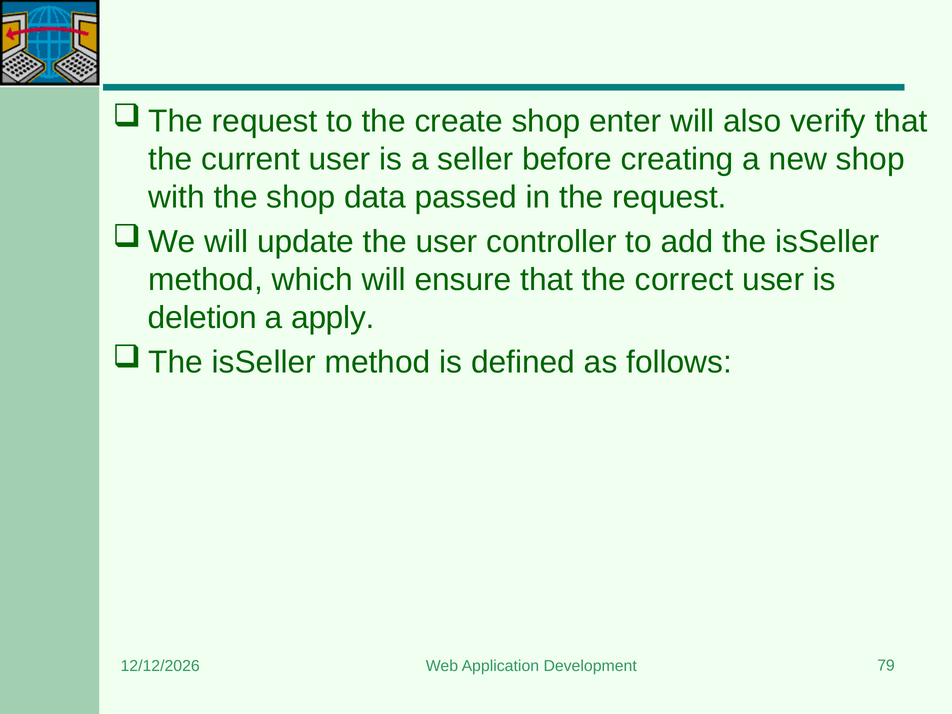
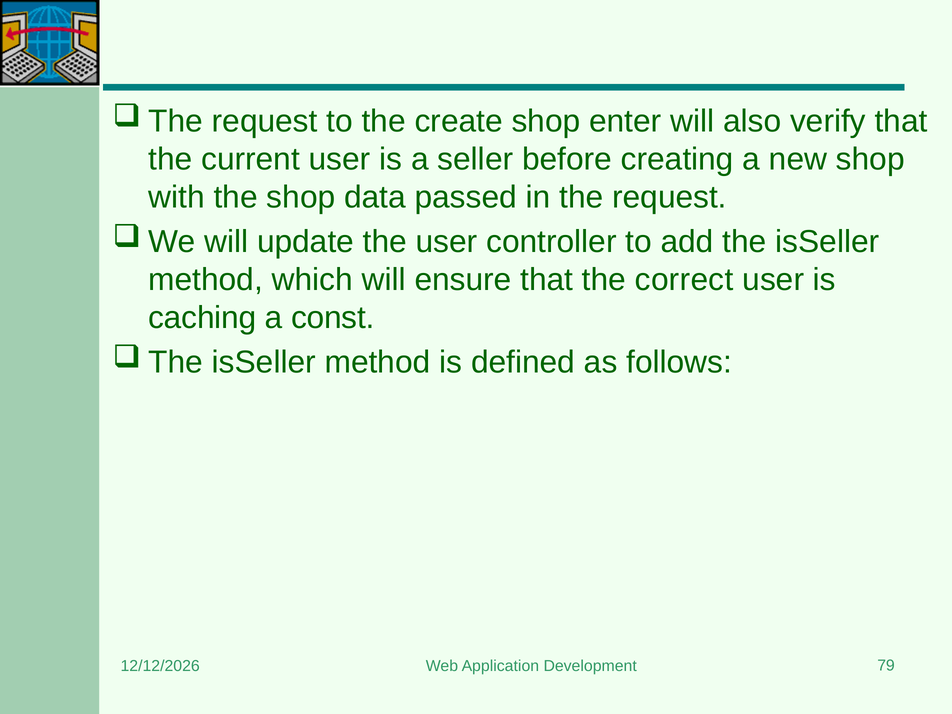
deletion: deletion -> caching
apply: apply -> const
